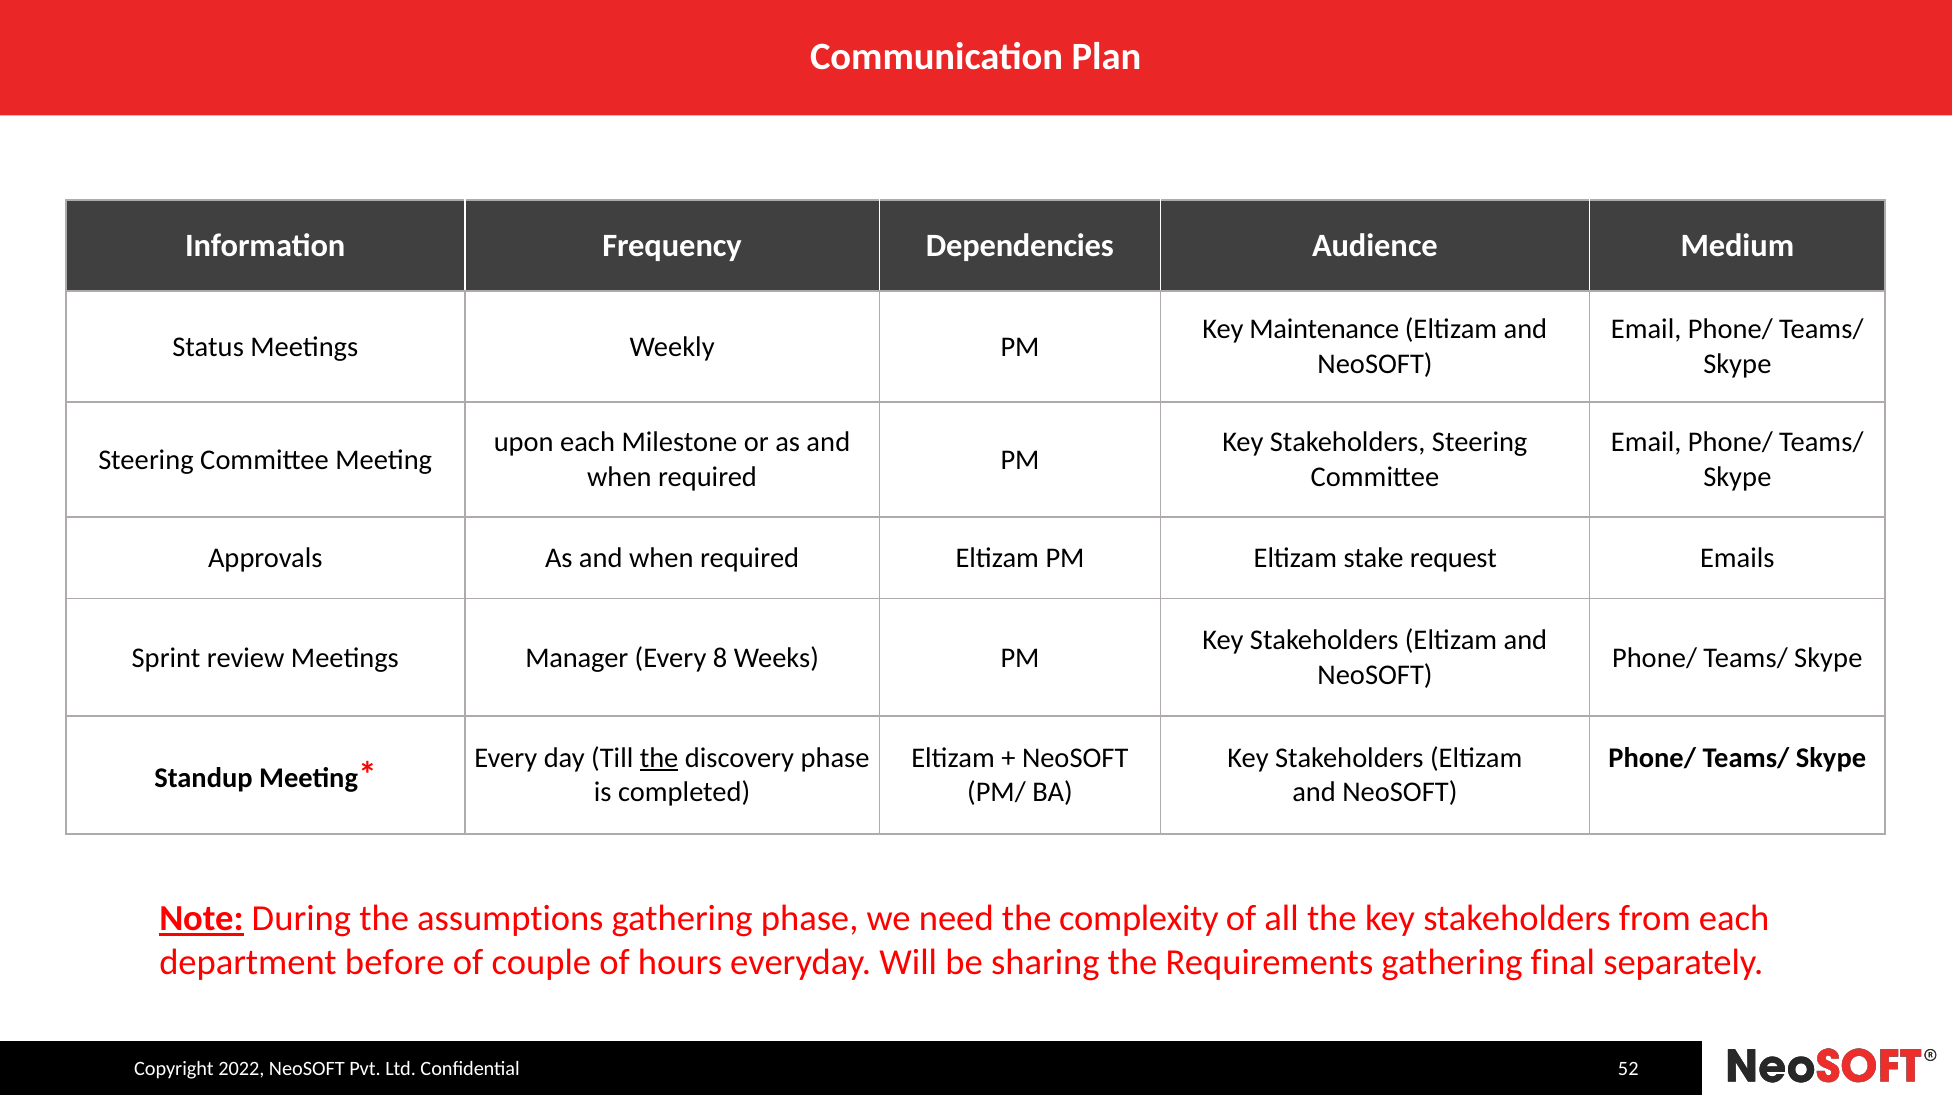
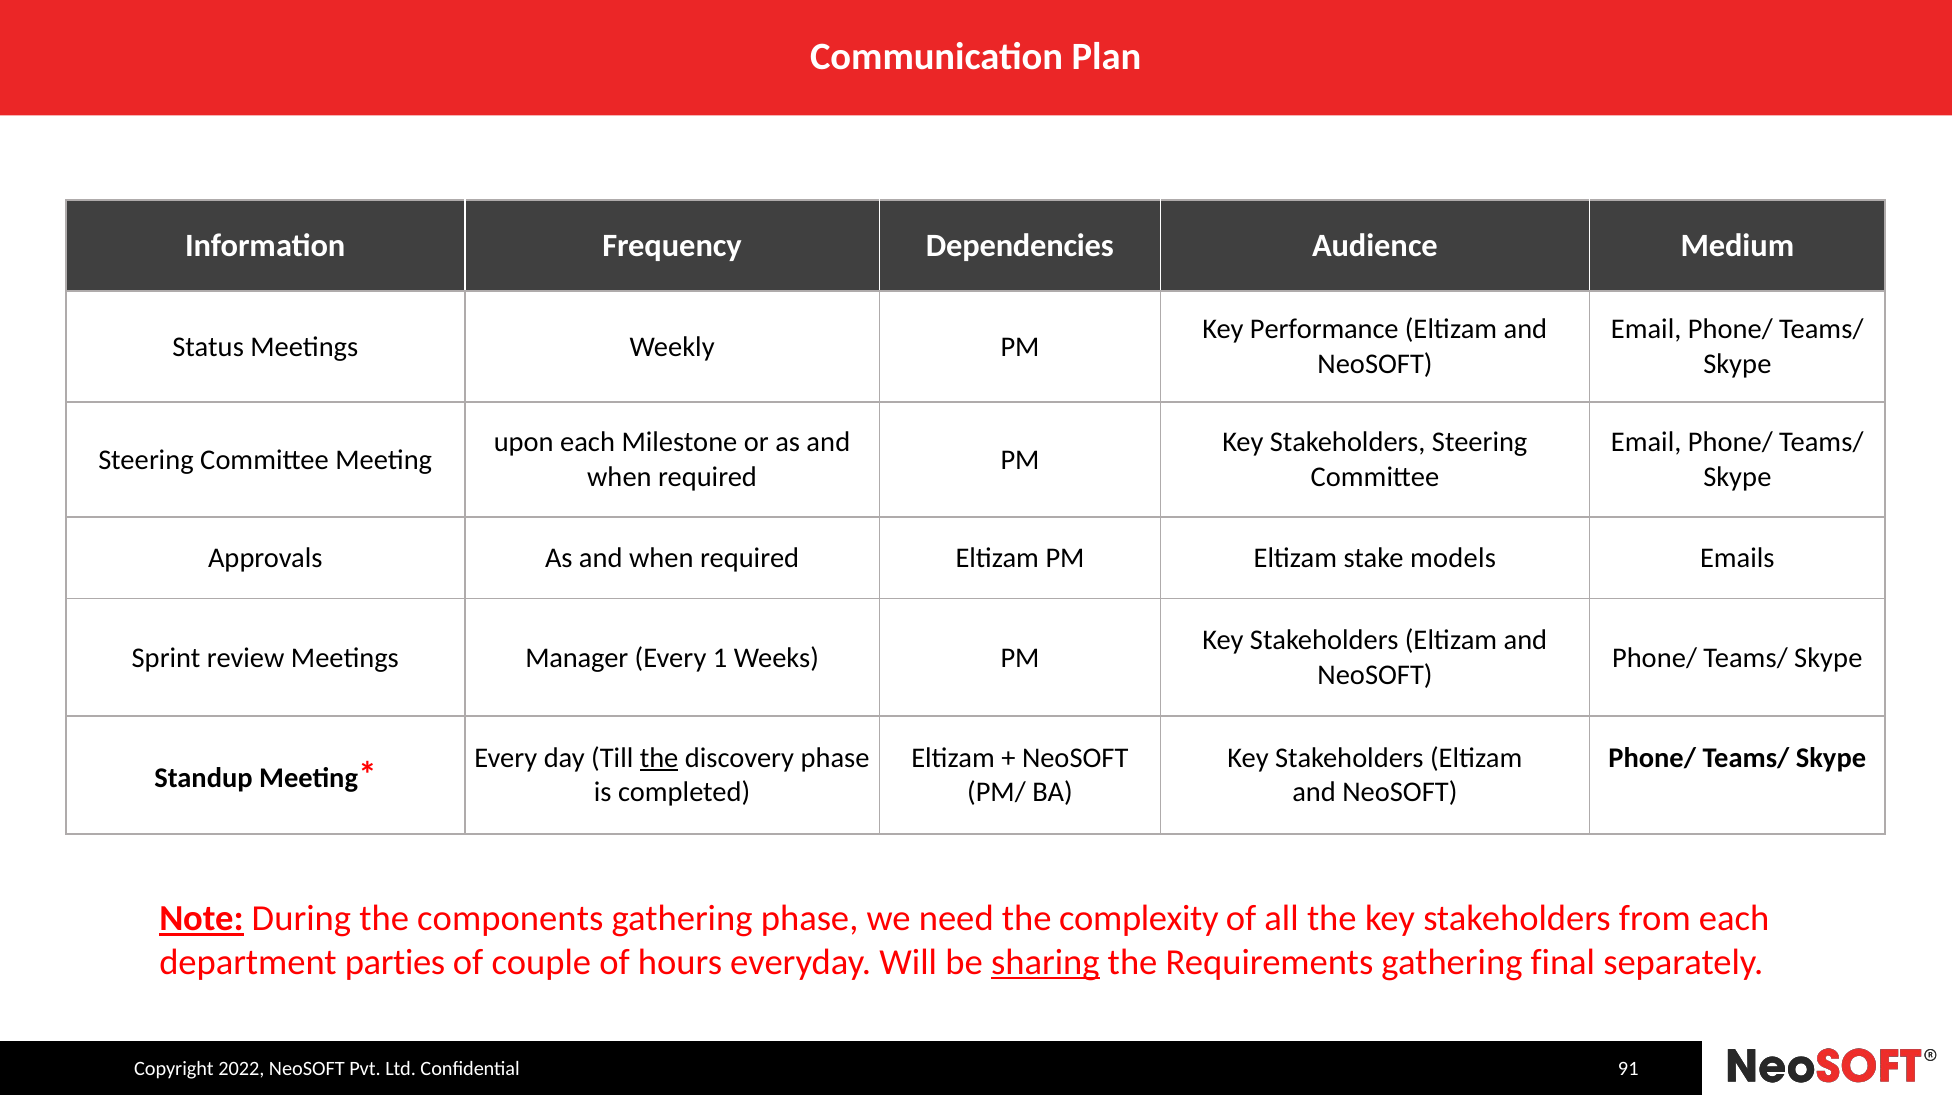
Maintenance: Maintenance -> Performance
request: request -> models
8: 8 -> 1
assumptions: assumptions -> components
before: before -> parties
sharing underline: none -> present
52: 52 -> 91
